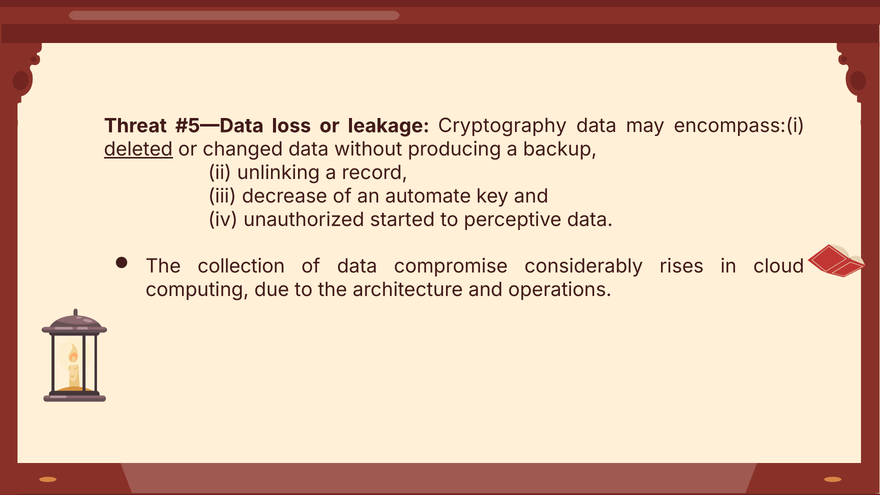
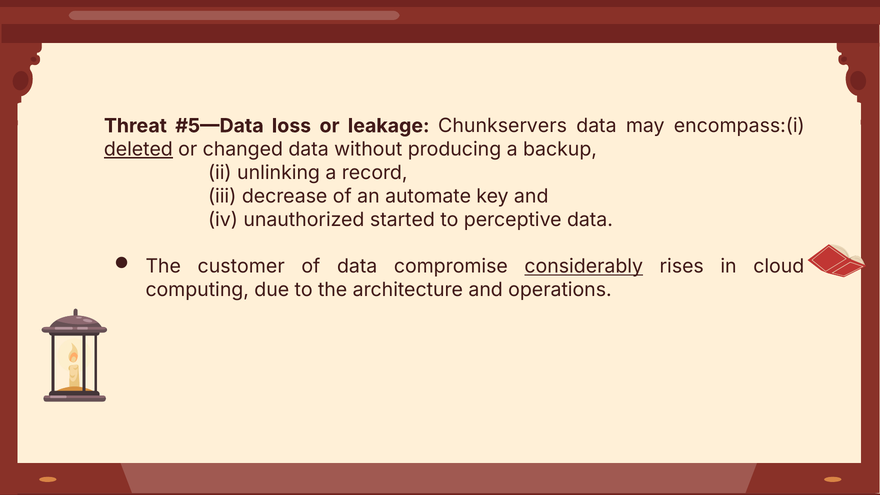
Cryptography: Cryptography -> Chunkservers
collection: collection -> customer
considerably underline: none -> present
